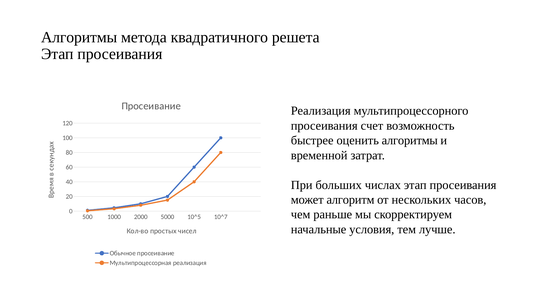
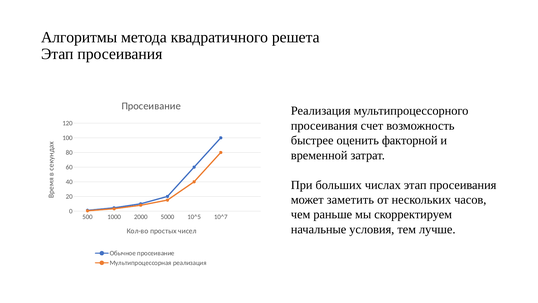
оценить алгоритмы: алгоритмы -> факторной
алгоритм: алгоритм -> заметить
